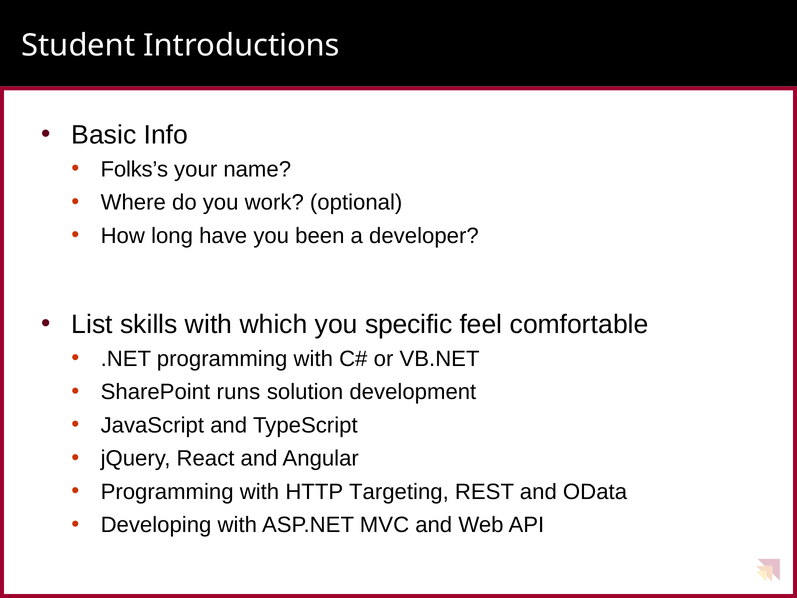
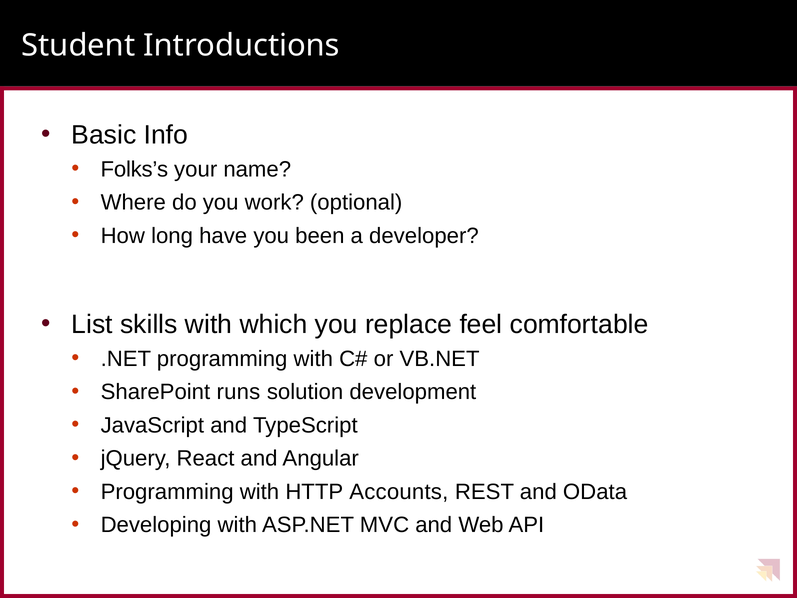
specific: specific -> replace
Targeting: Targeting -> Accounts
